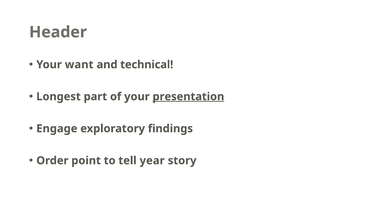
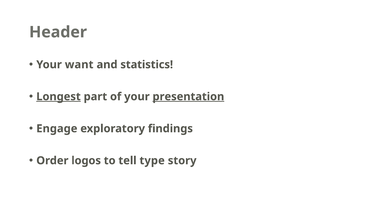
technical: technical -> statistics
Longest underline: none -> present
point: point -> logos
year: year -> type
